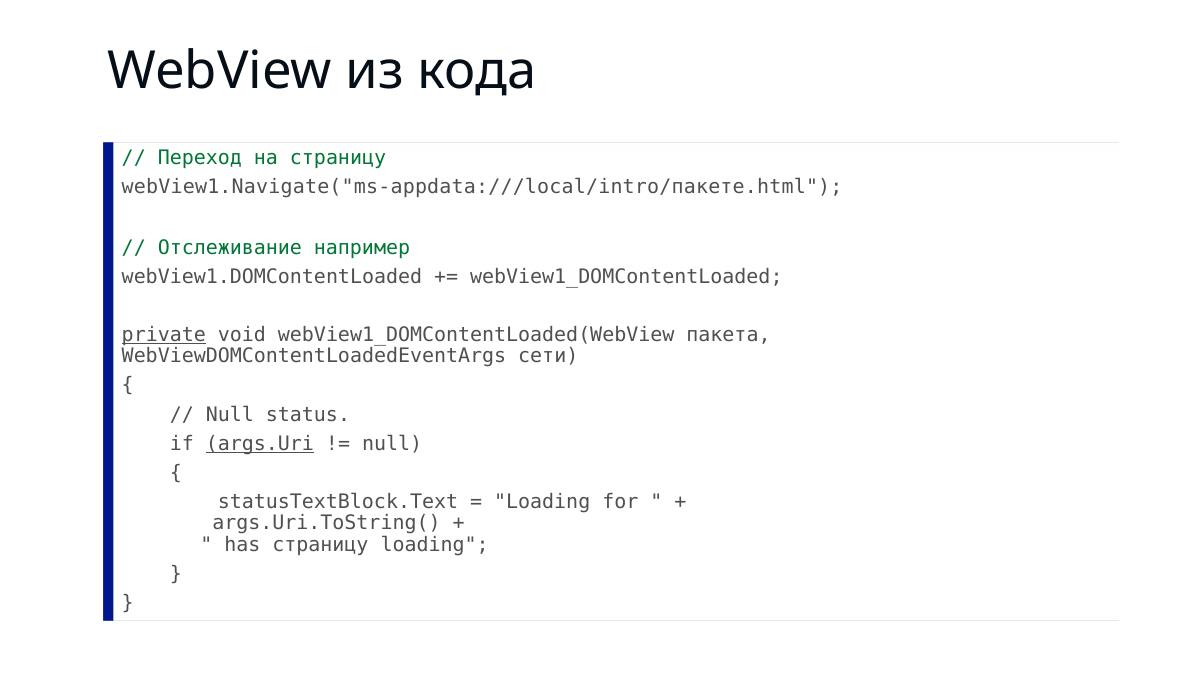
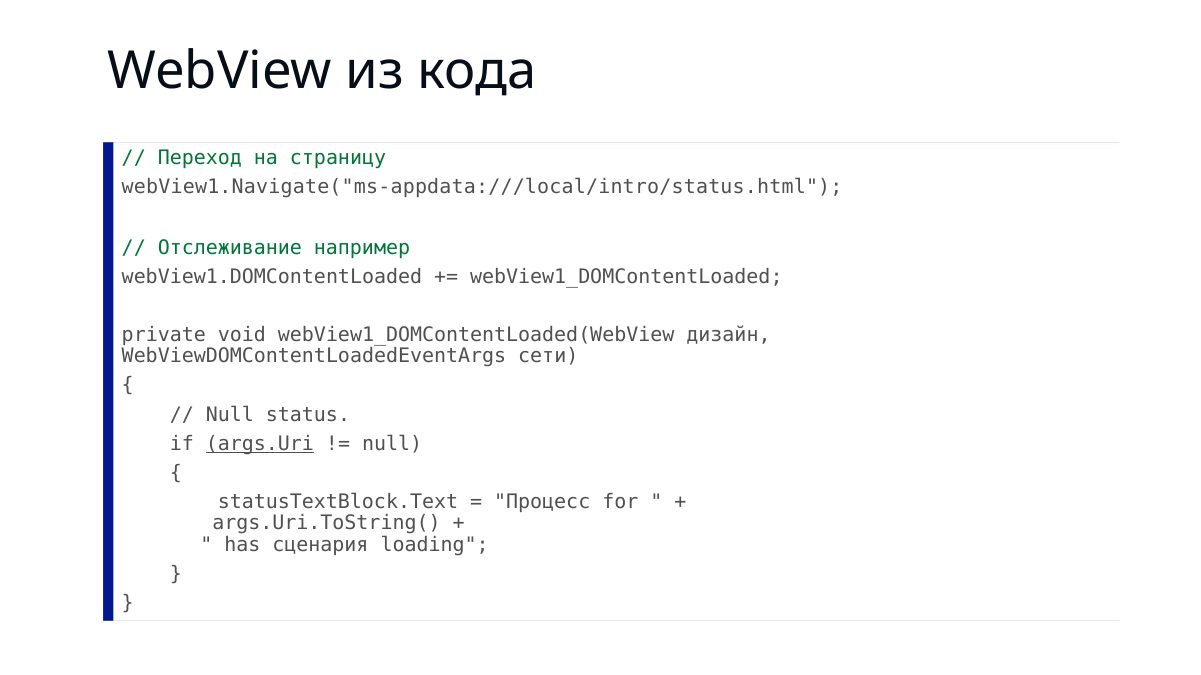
webView1.Navigate("ms-appdata:///local/intro/пакете.html: webView1.Navigate("ms-appdata:///local/intro/пакете.html -> webView1.Navigate("ms-appdata:///local/intro/status.html
private underline: present -> none
пакета: пакета -> дизайн
Loading at (542, 502): Loading -> Процесс
has страницу: страницу -> сценария
